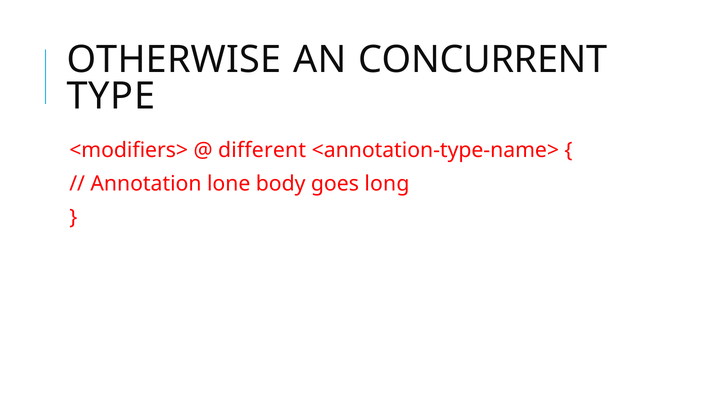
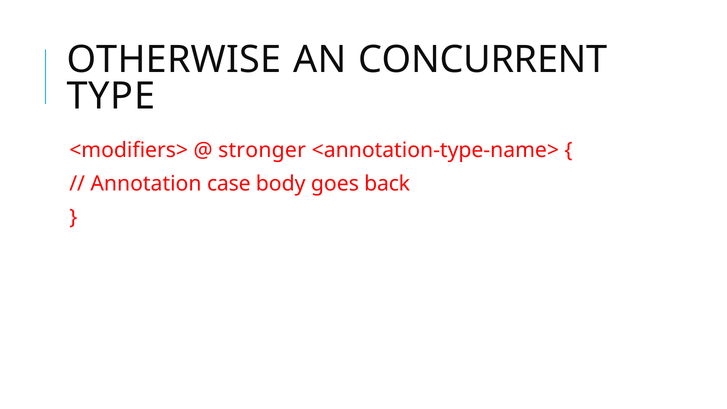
different: different -> stronger
lone: lone -> case
long: long -> back
